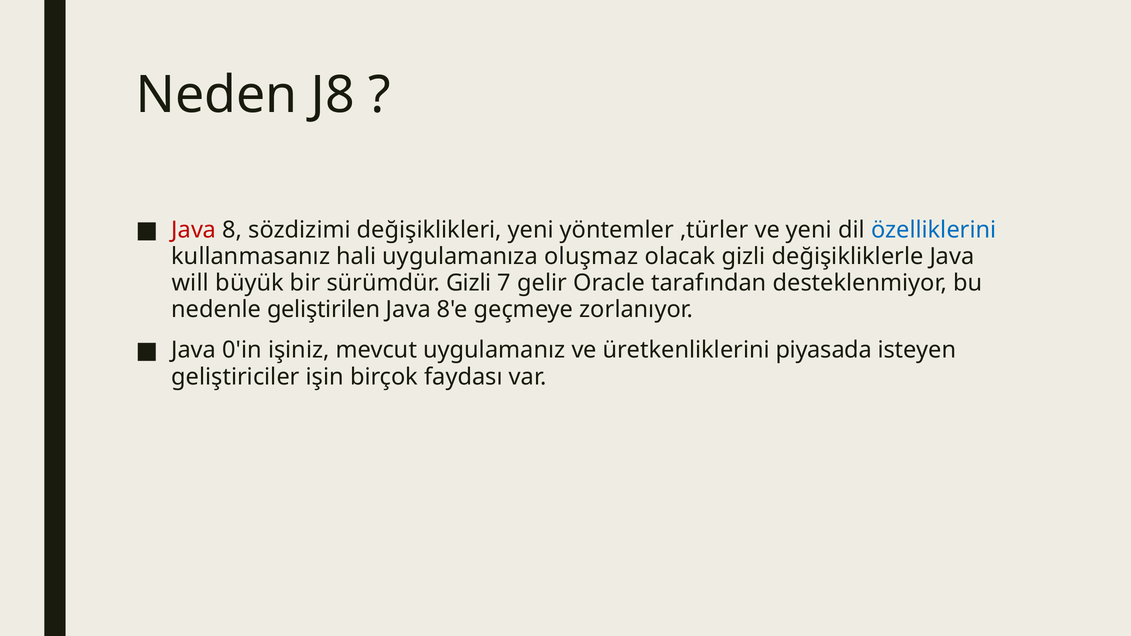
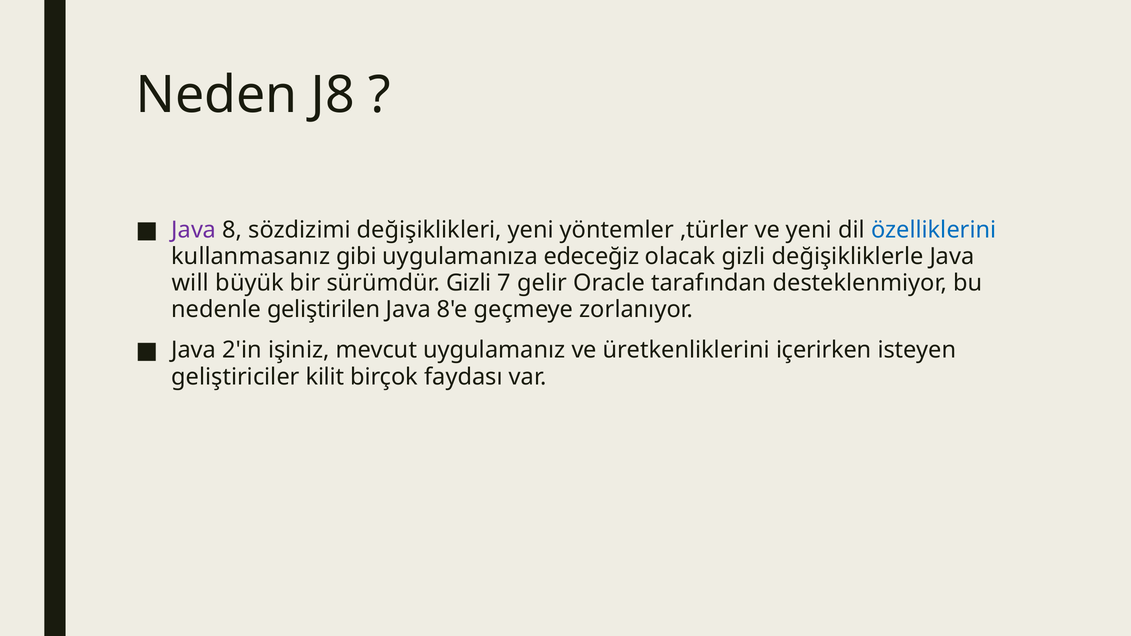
Java at (194, 230) colour: red -> purple
hali: hali -> gibi
oluşmaz: oluşmaz -> edeceğiz
0'in: 0'in -> 2'in
piyasada: piyasada -> içerirken
işin: işin -> kilit
